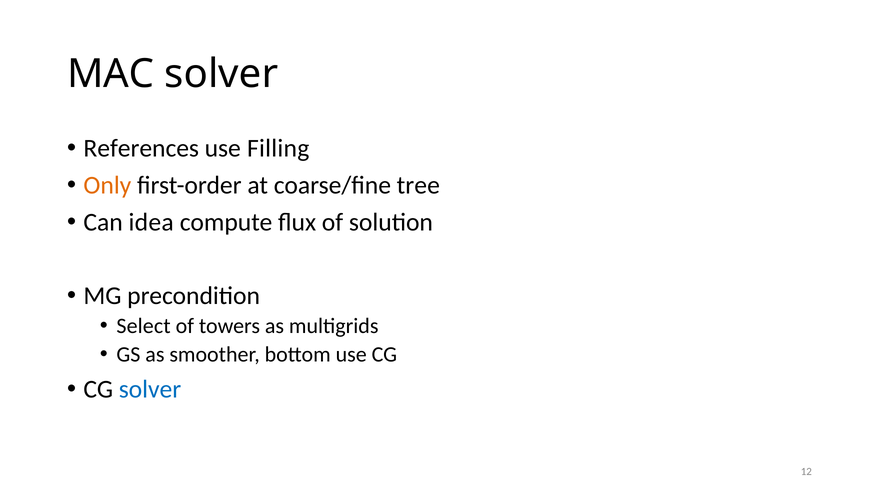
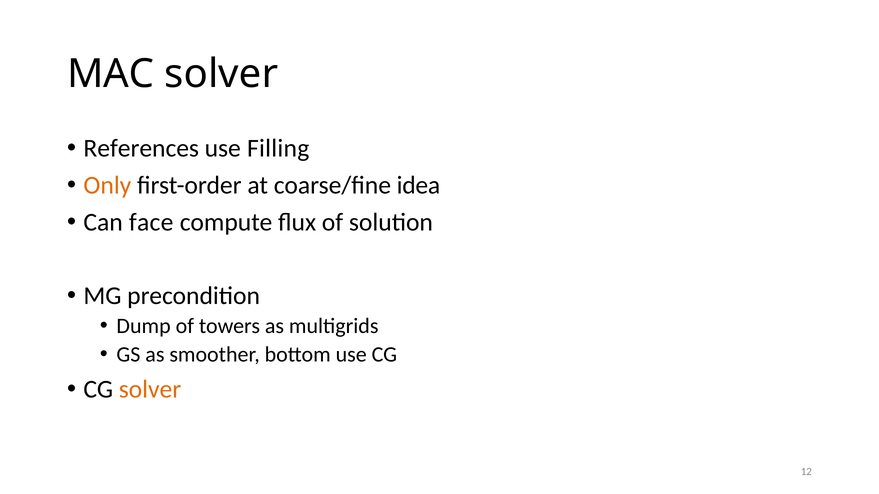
tree: tree -> idea
idea: idea -> face
Select: Select -> Dump
solver at (150, 389) colour: blue -> orange
